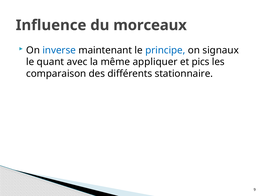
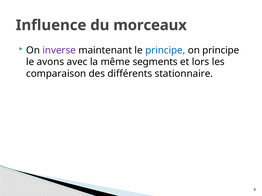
inverse colour: blue -> purple
on signaux: signaux -> principe
quant: quant -> avons
appliquer: appliquer -> segments
pics: pics -> lors
